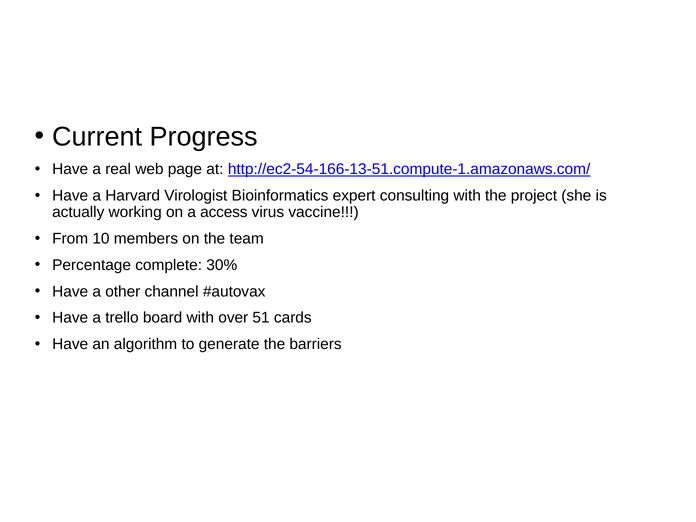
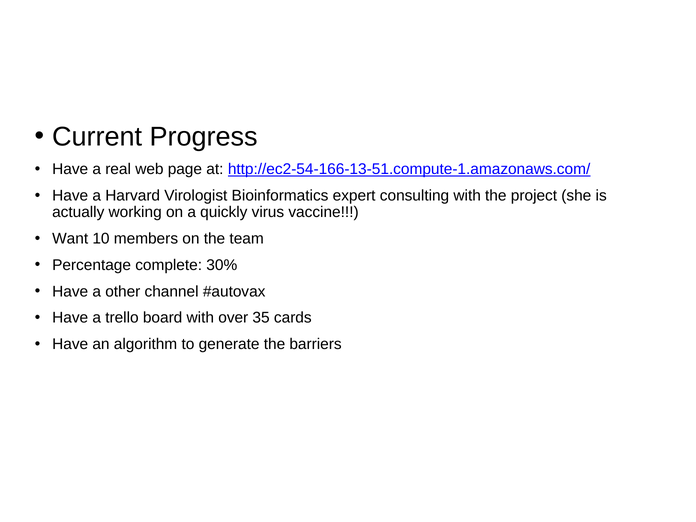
access: access -> quickly
From: From -> Want
51: 51 -> 35
